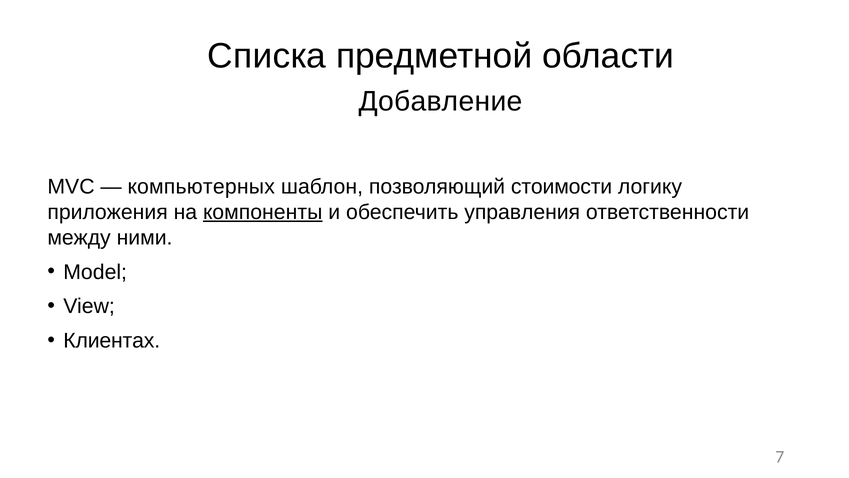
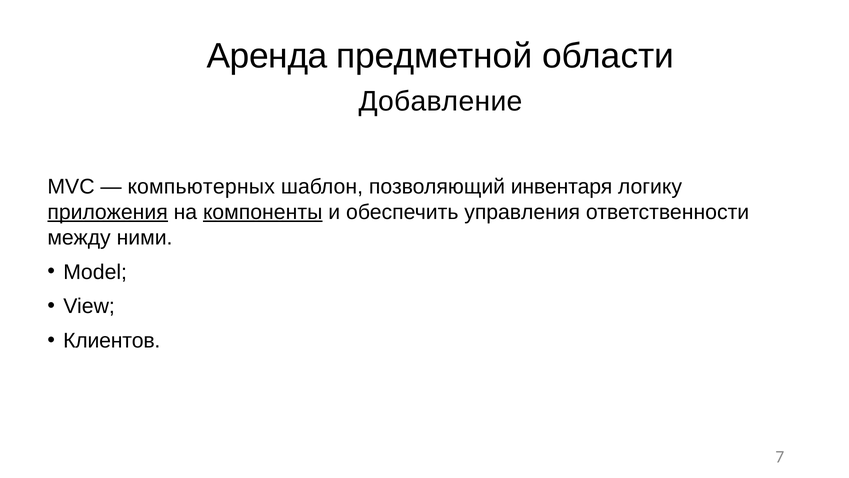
Списка: Списка -> Аренда
стоимости: стоимости -> инвентаря
приложения underline: none -> present
Клиентах: Клиентах -> Клиентов
